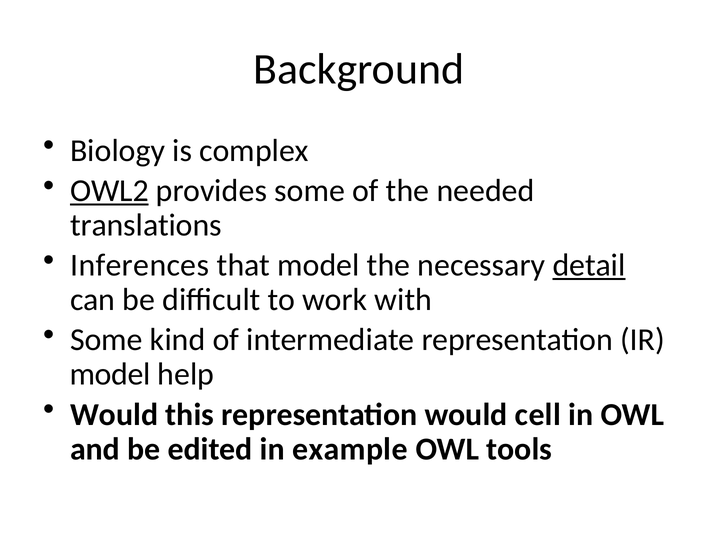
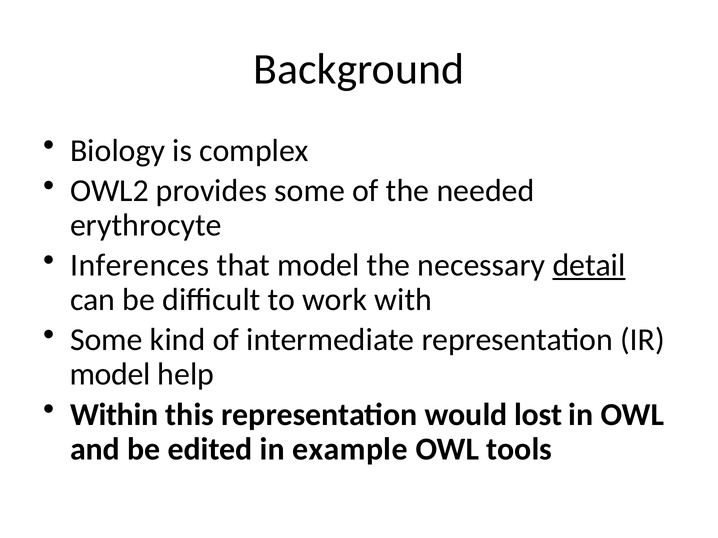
OWL2 underline: present -> none
translations: translations -> erythrocyte
Would at (114, 415): Would -> Within
cell: cell -> lost
